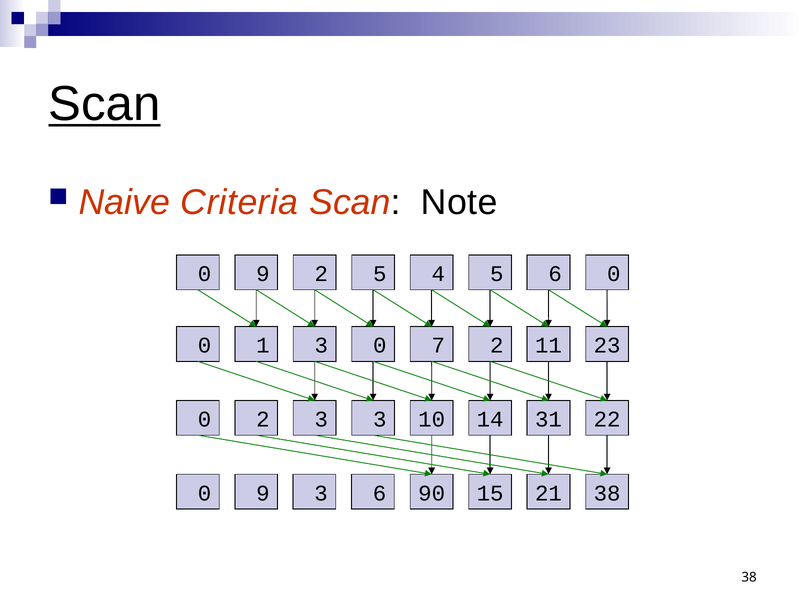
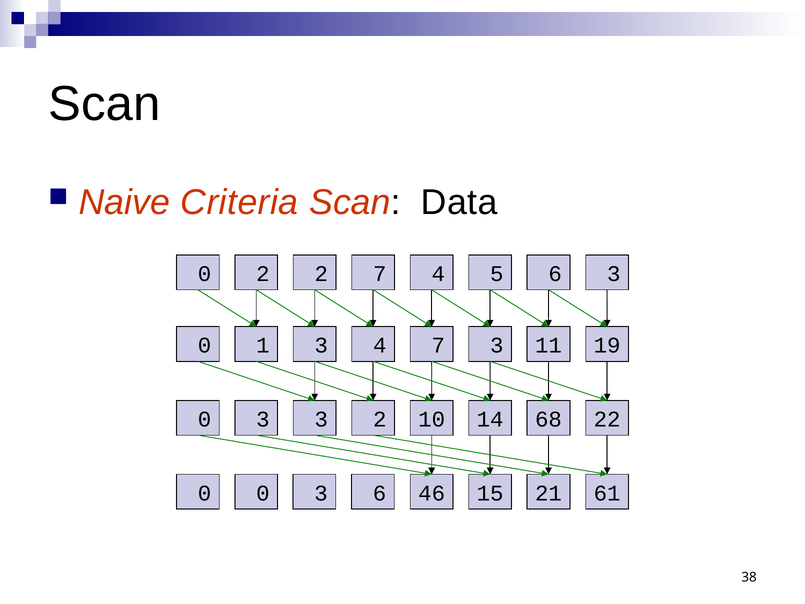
Scan at (104, 104) underline: present -> none
Note: Note -> Data
9 at (263, 274): 9 -> 2
2 5: 5 -> 7
6 0: 0 -> 3
3 0: 0 -> 4
1 2: 2 -> 3
23: 23 -> 19
0 2: 2 -> 3
3 3: 3 -> 2
31: 31 -> 68
9 at (263, 493): 9 -> 0
90: 90 -> 46
21 38: 38 -> 61
